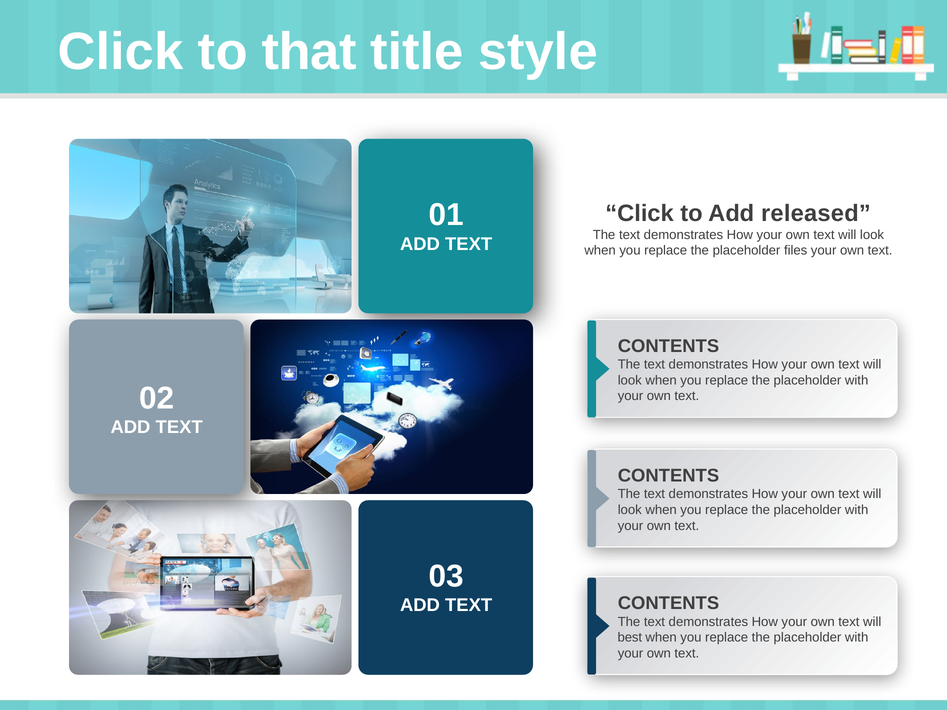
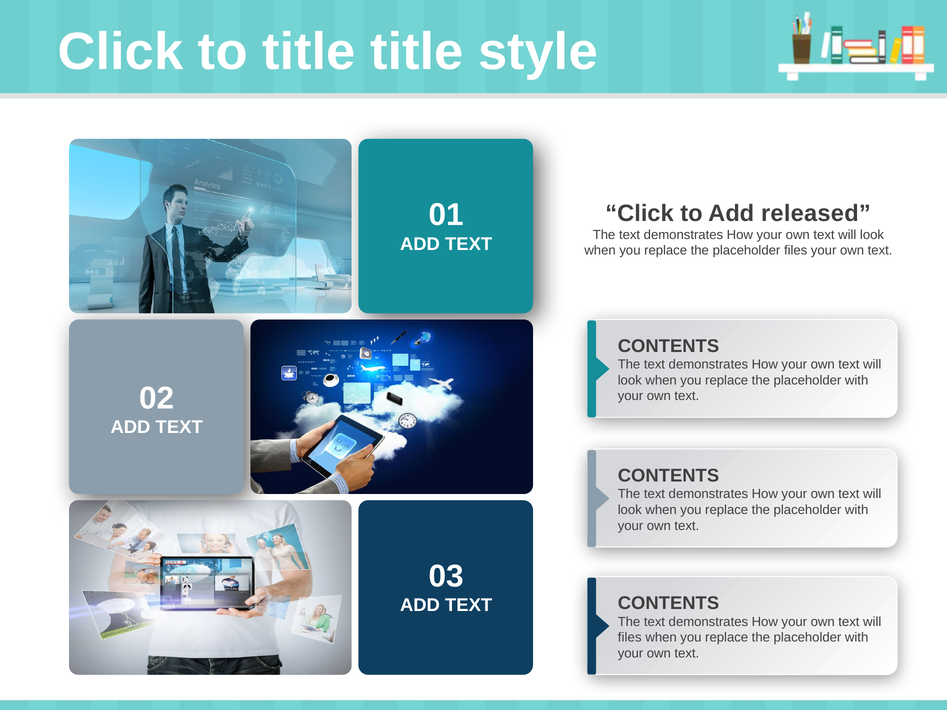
to that: that -> title
best at (630, 638): best -> files
